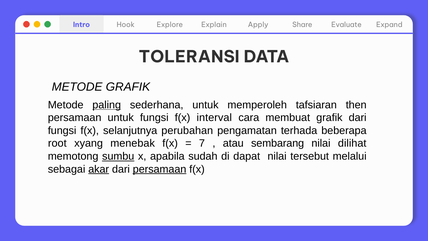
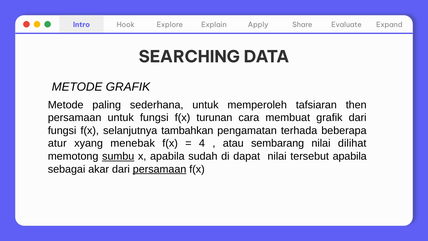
TOLERANSI: TOLERANSI -> SEARCHING
paling underline: present -> none
interval: interval -> turunan
perubahan: perubahan -> tambahkan
root: root -> atur
7: 7 -> 4
tersebut melalui: melalui -> apabila
akar underline: present -> none
